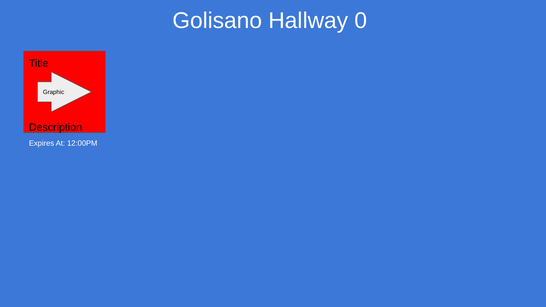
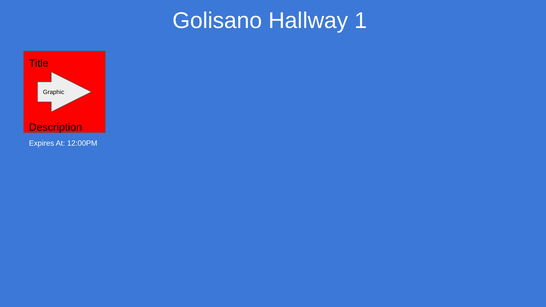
0: 0 -> 1
